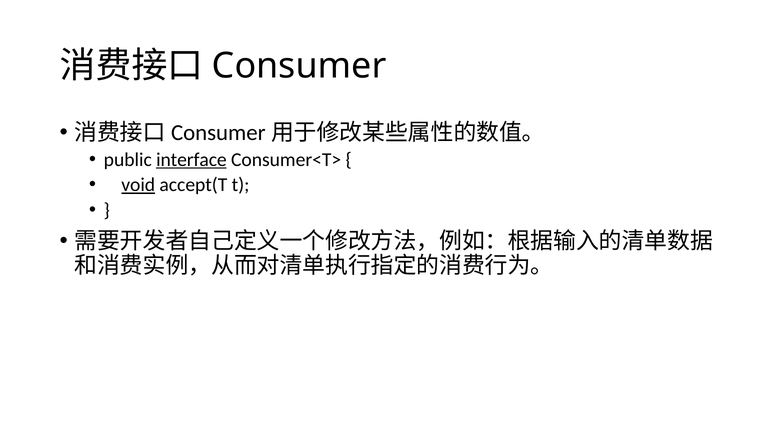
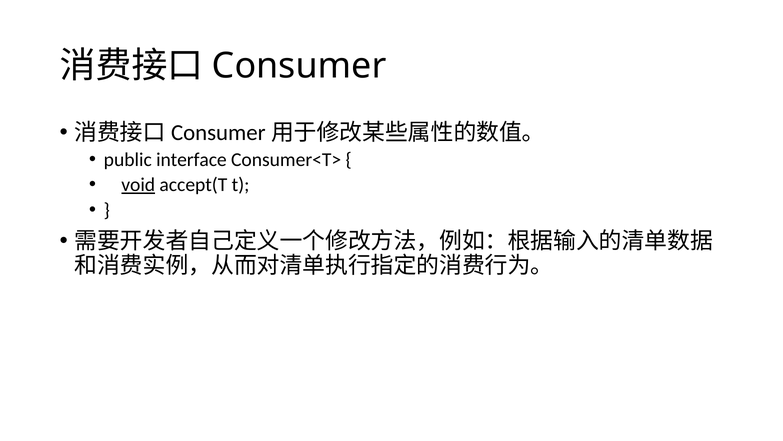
interface underline: present -> none
